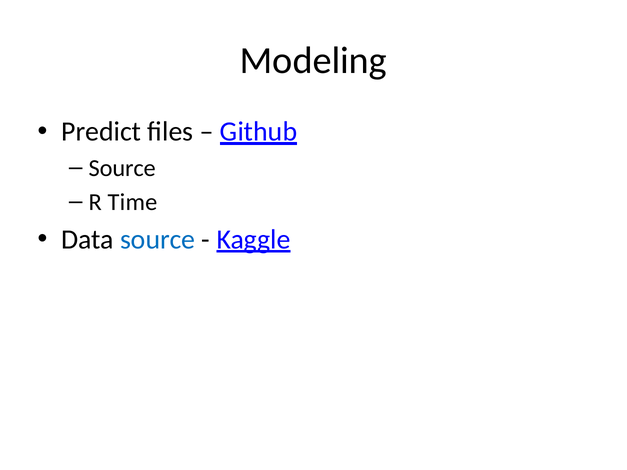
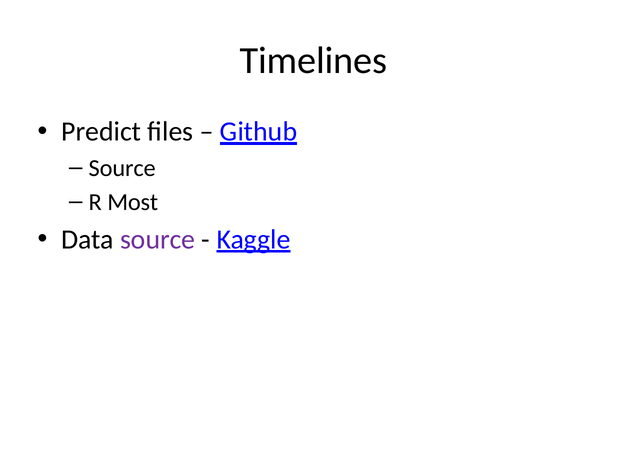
Modeling: Modeling -> Timelines
Time: Time -> Most
source at (158, 240) colour: blue -> purple
